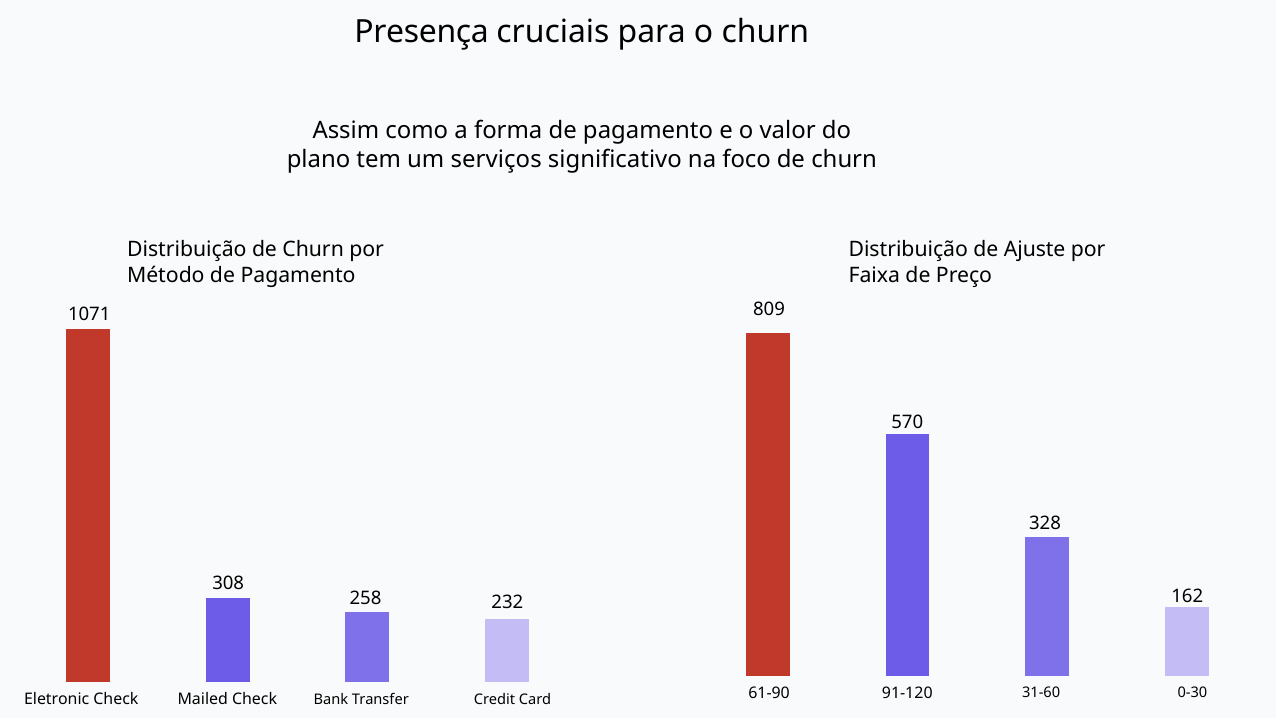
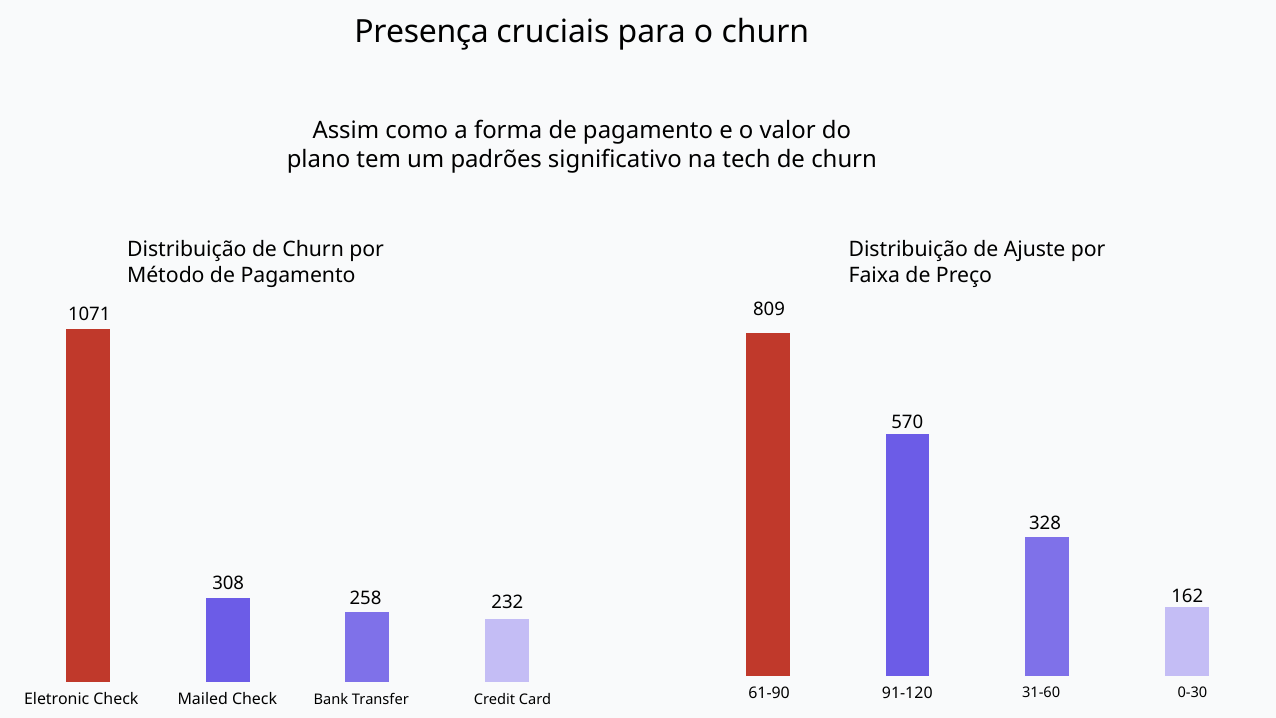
serviços: serviços -> padrões
foco: foco -> tech
